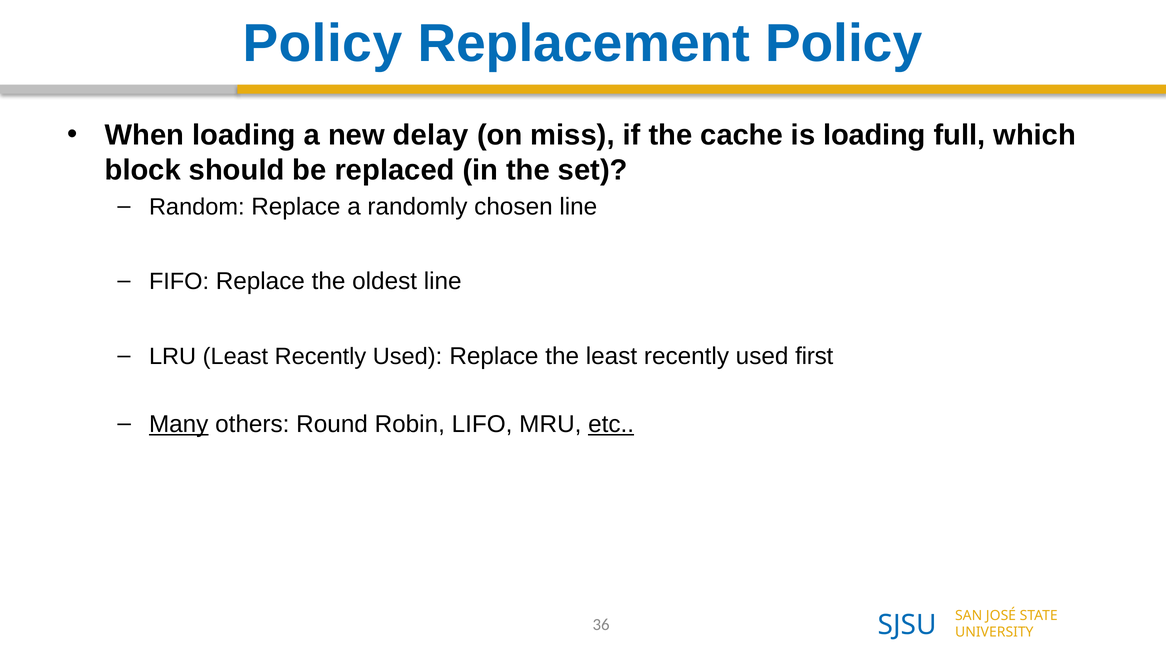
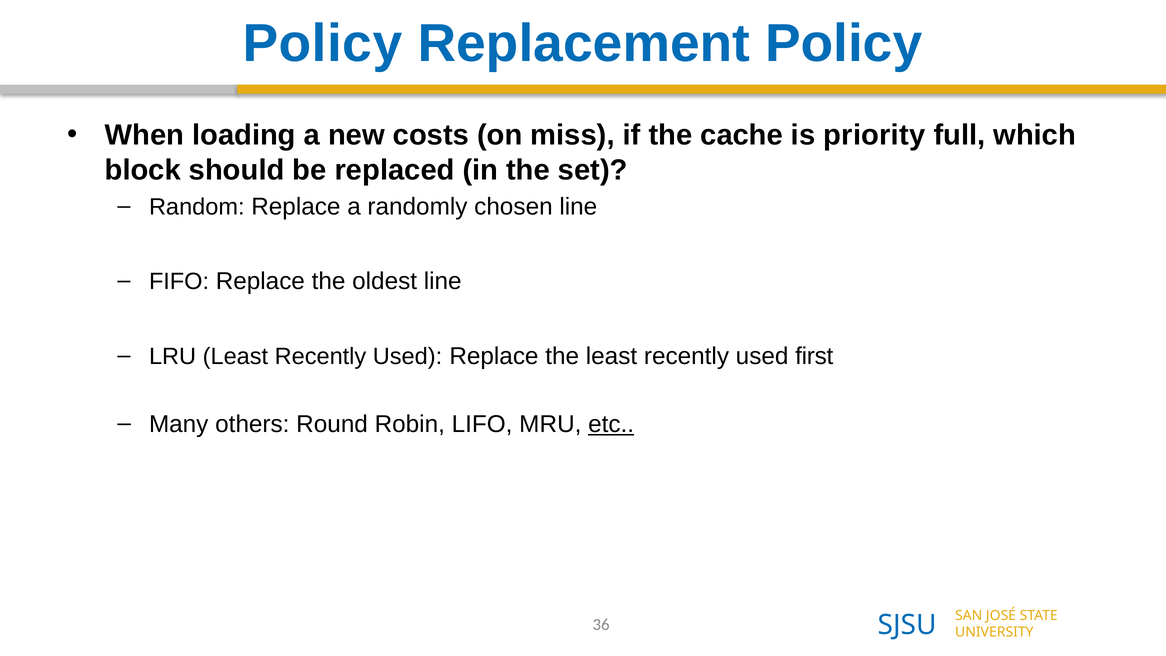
delay: delay -> costs
is loading: loading -> priority
Many underline: present -> none
